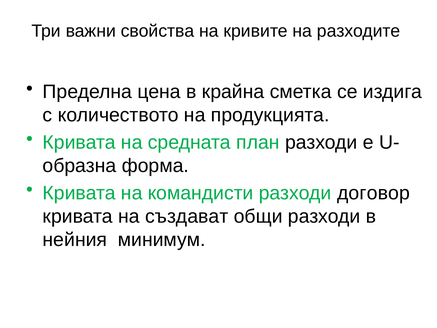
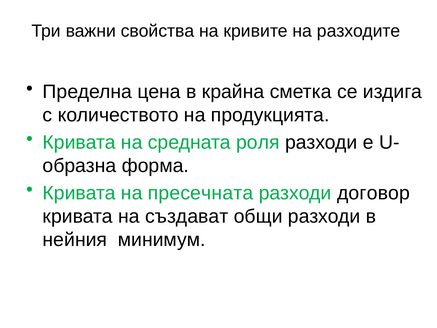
план: план -> роля
командисти: командисти -> пресечната
